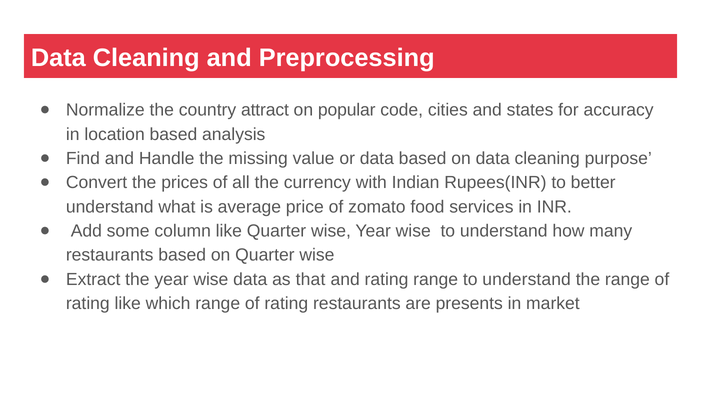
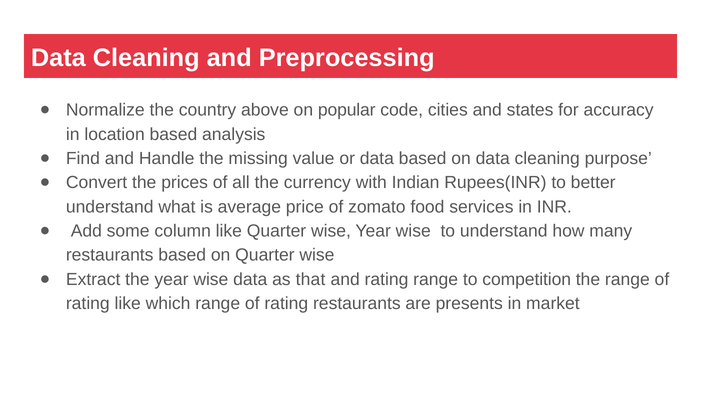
attract: attract -> above
range to understand: understand -> competition
